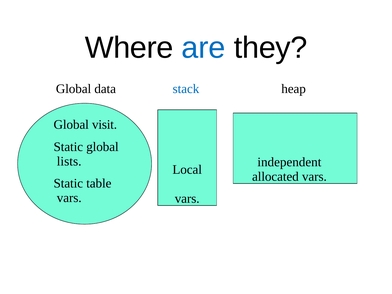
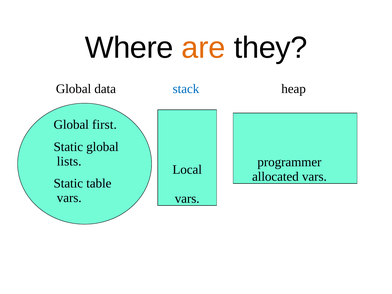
are colour: blue -> orange
visit: visit -> first
independent: independent -> programmer
